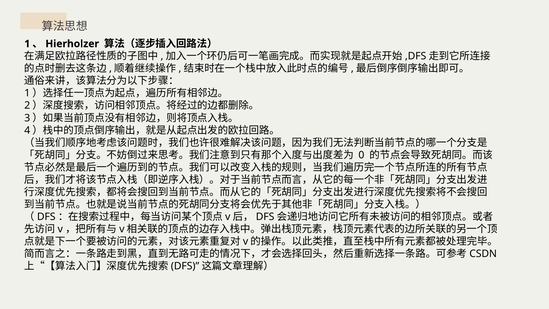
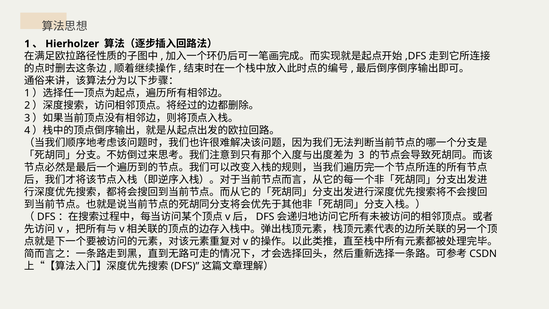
0: 0 -> 3
